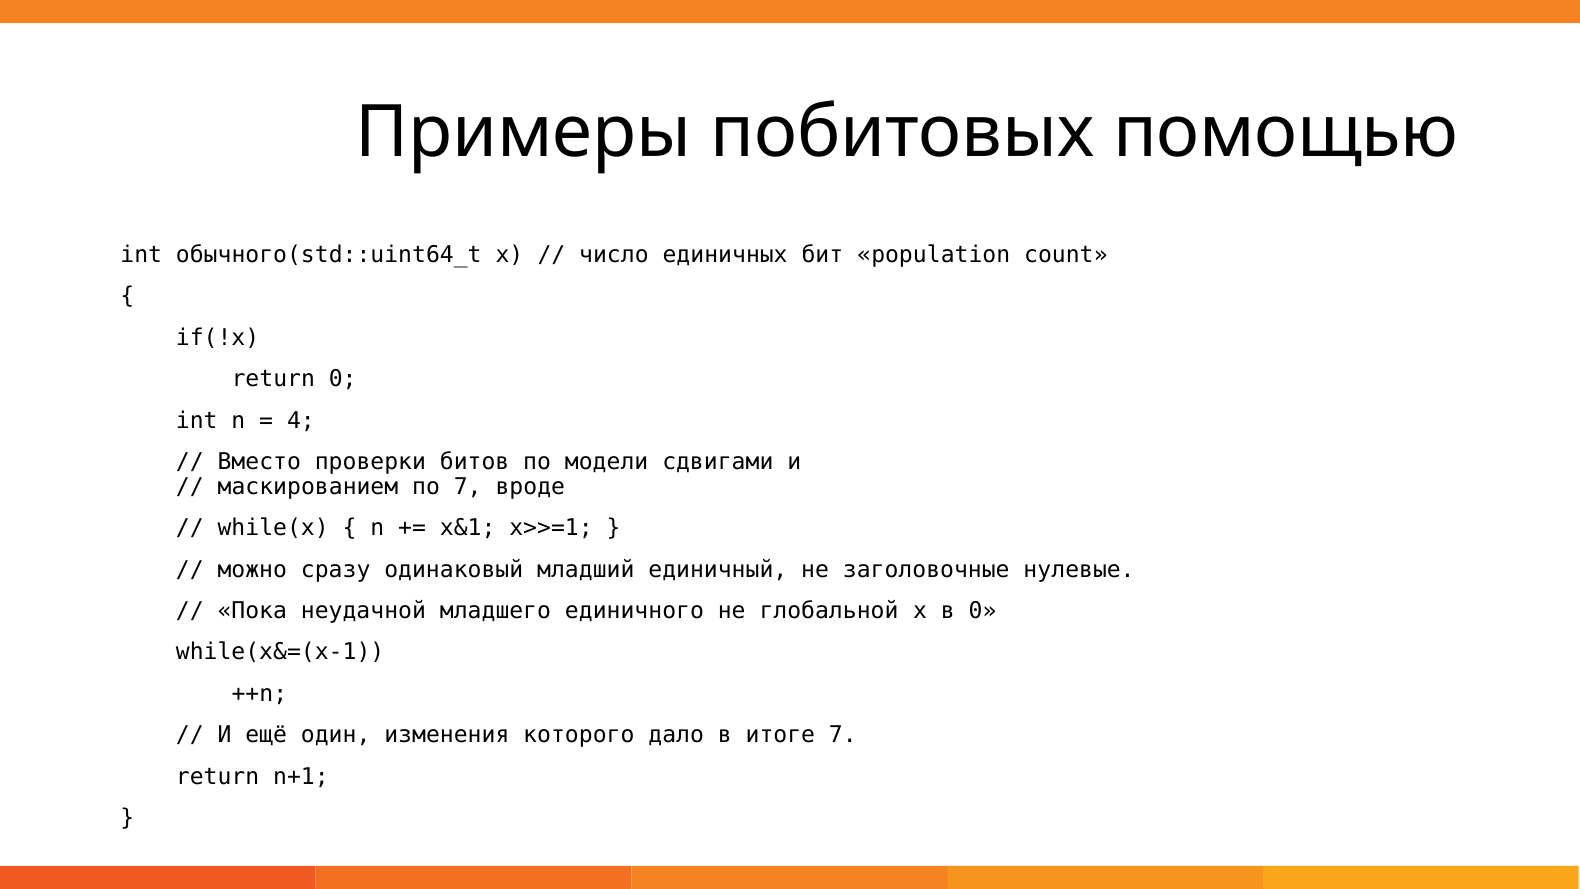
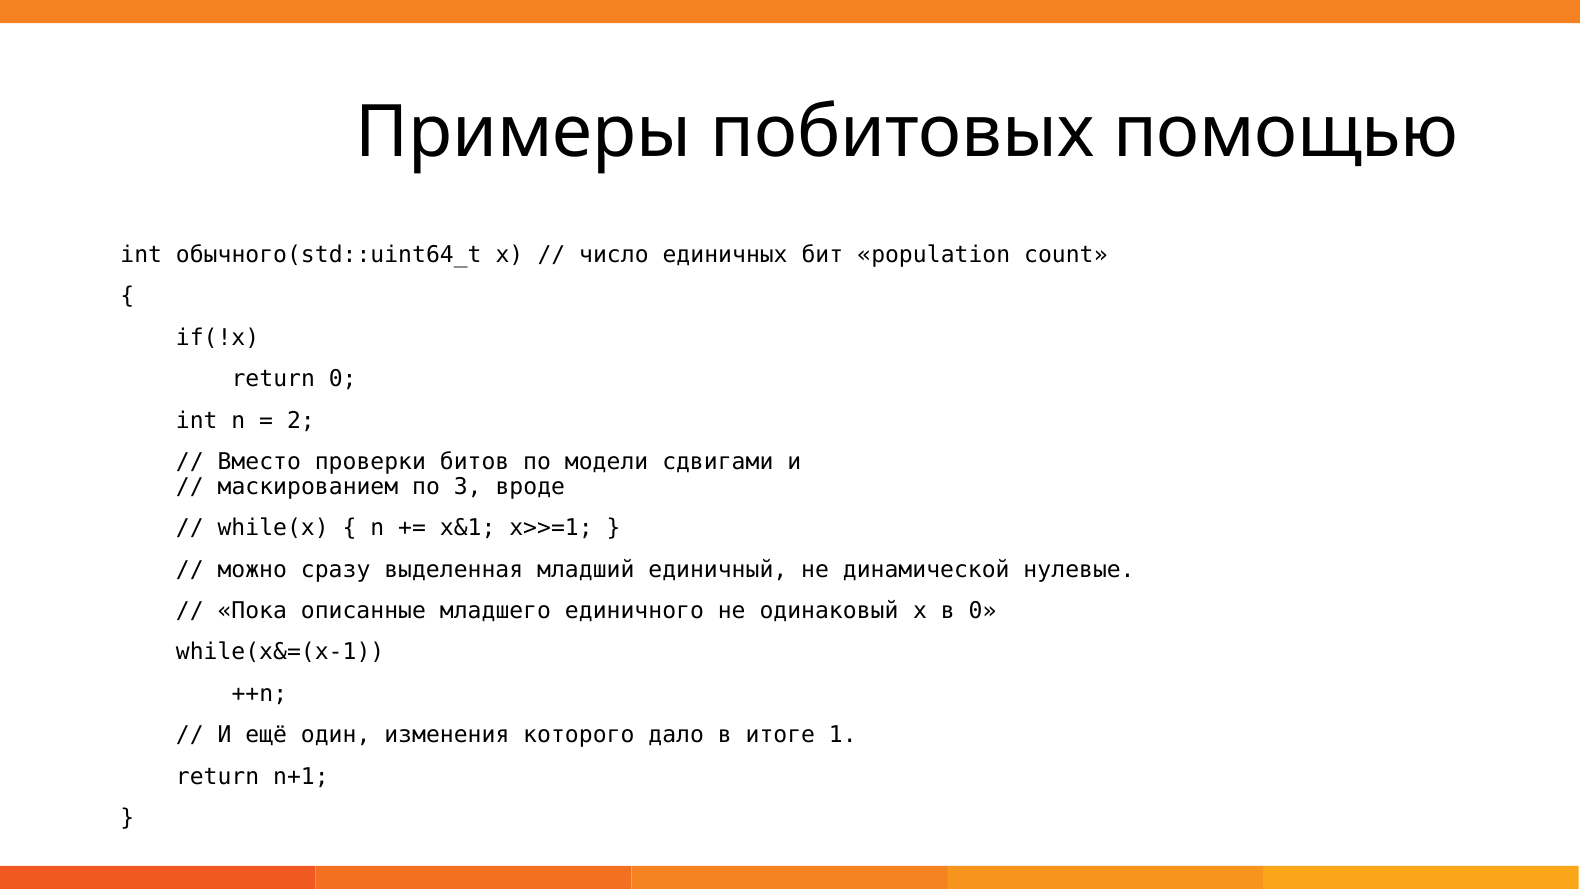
4: 4 -> 2
по 7: 7 -> 3
одинаковый: одинаковый -> выделенная
заголовочные: заголовочные -> динамической
неудачной: неудачной -> описанные
глобальной: глобальной -> одинаковый
итоге 7: 7 -> 1
